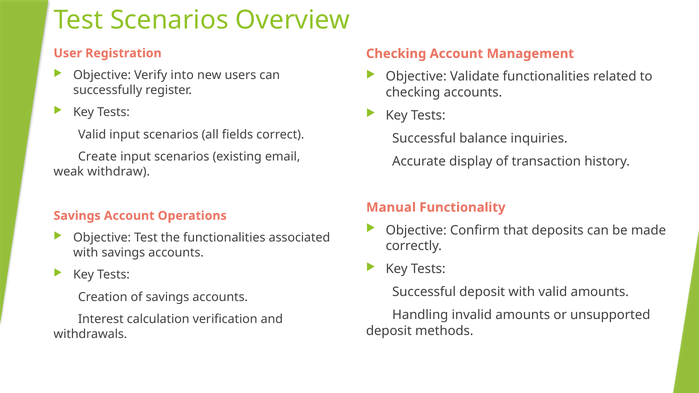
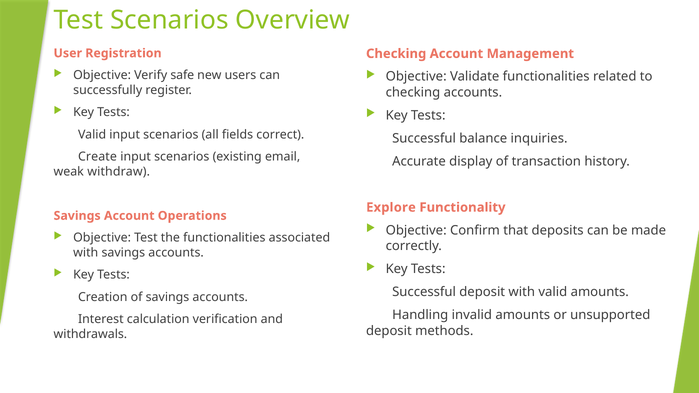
into: into -> safe
Manual: Manual -> Explore
